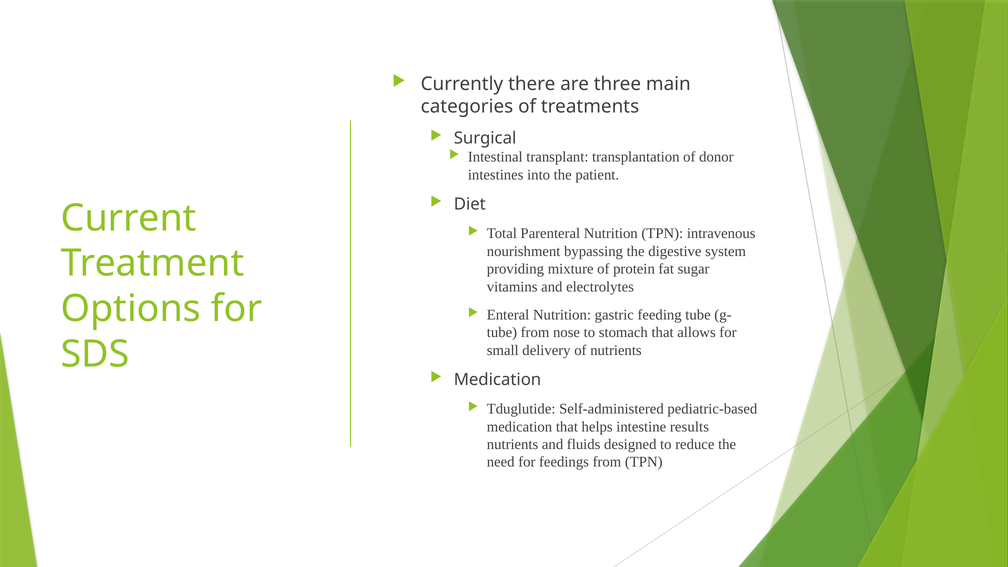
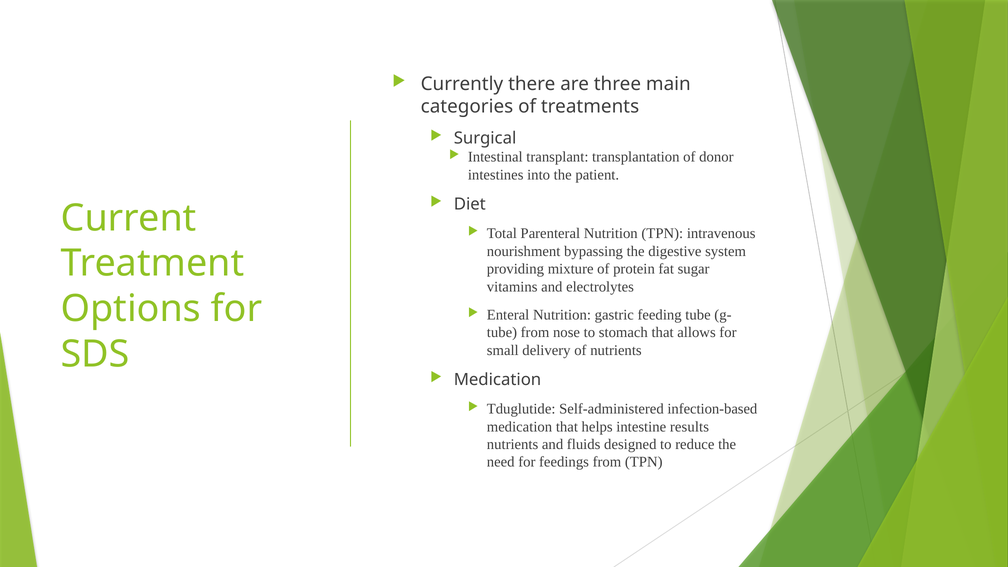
pediatric-based: pediatric-based -> infection-based
